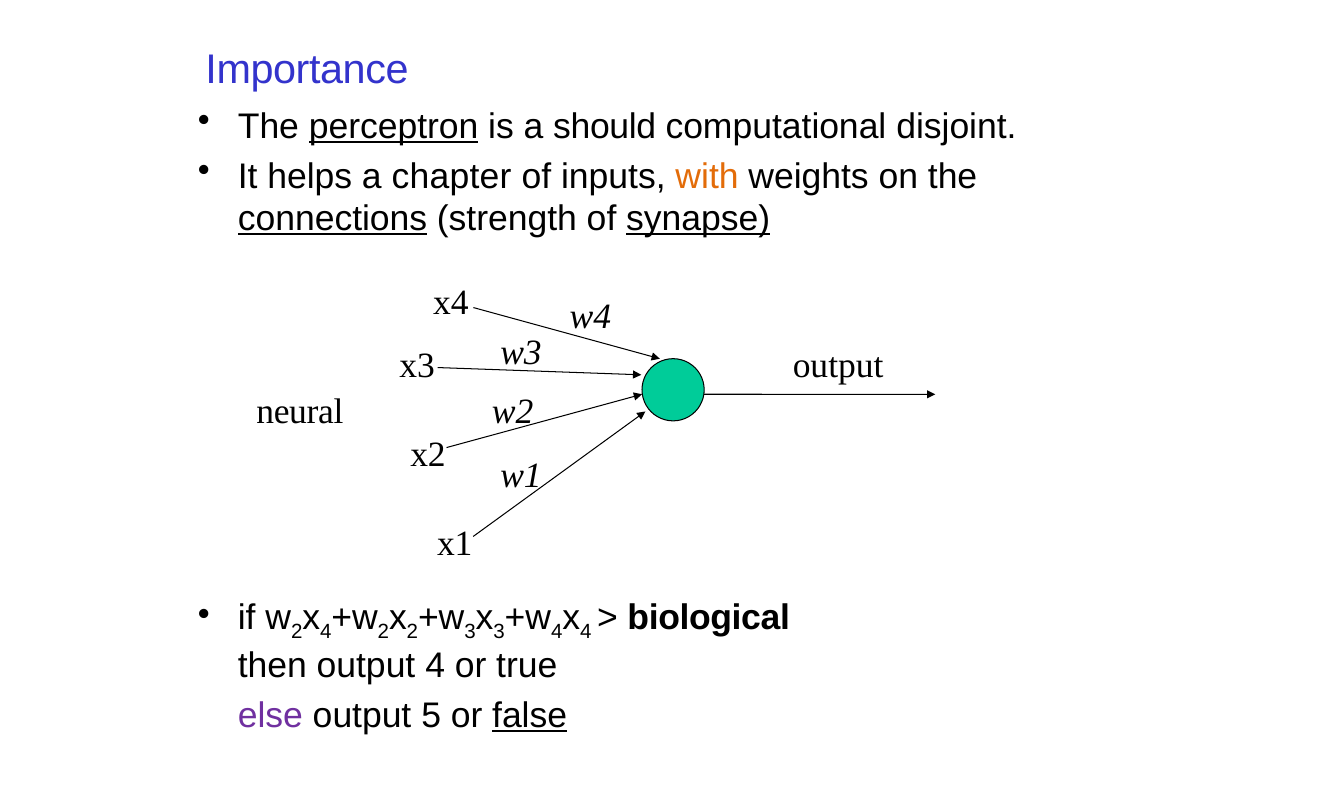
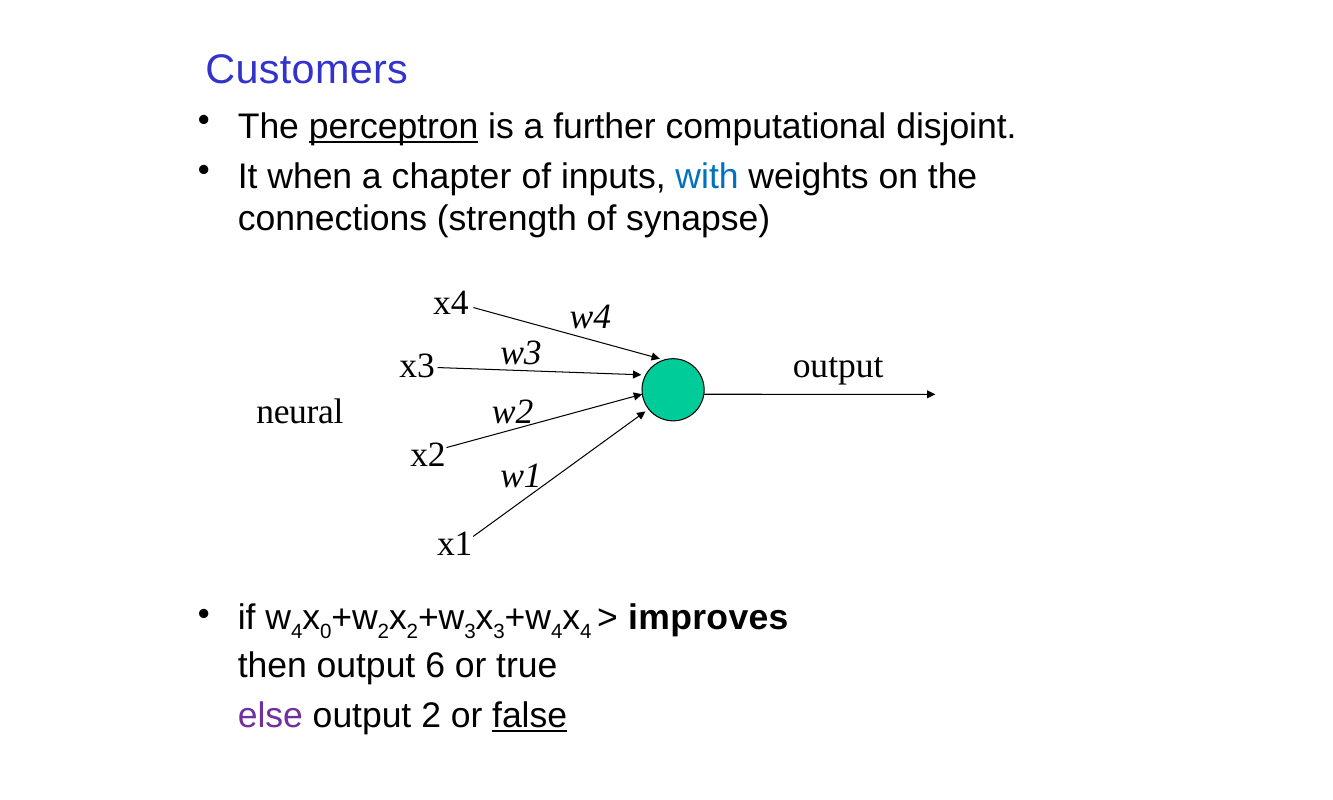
Importance: Importance -> Customers
should: should -> further
helps: helps -> when
with colour: orange -> blue
connections underline: present -> none
synapse underline: present -> none
2 at (297, 631): 2 -> 4
4 at (326, 631): 4 -> 0
biological: biological -> improves
output 4: 4 -> 6
output 5: 5 -> 2
